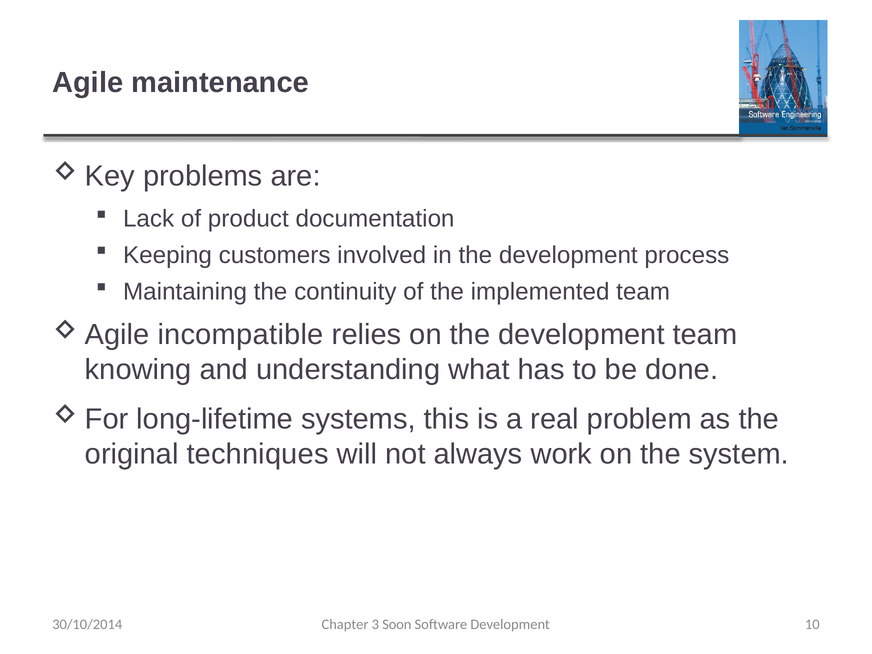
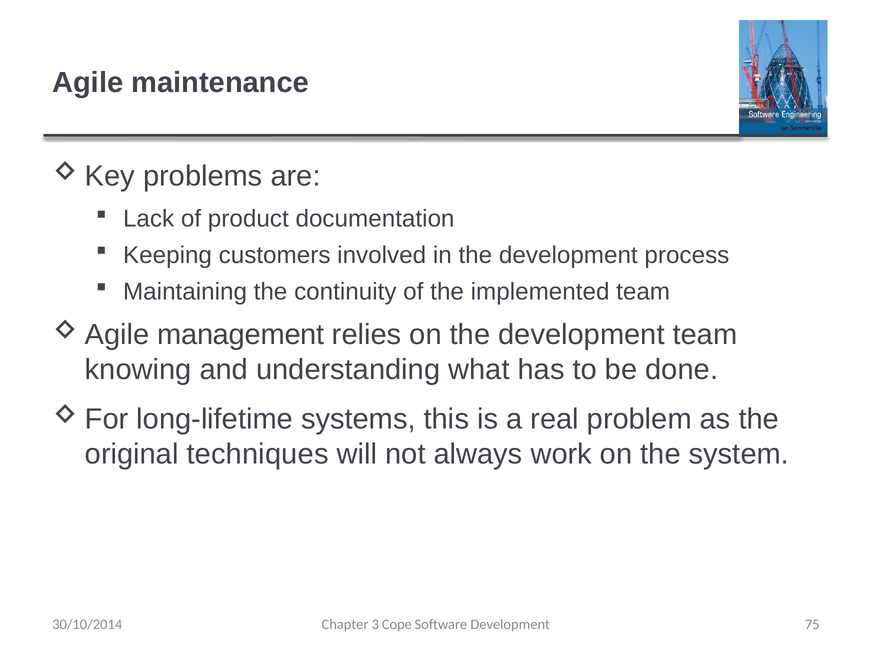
incompatible: incompatible -> management
Soon: Soon -> Cope
10: 10 -> 75
